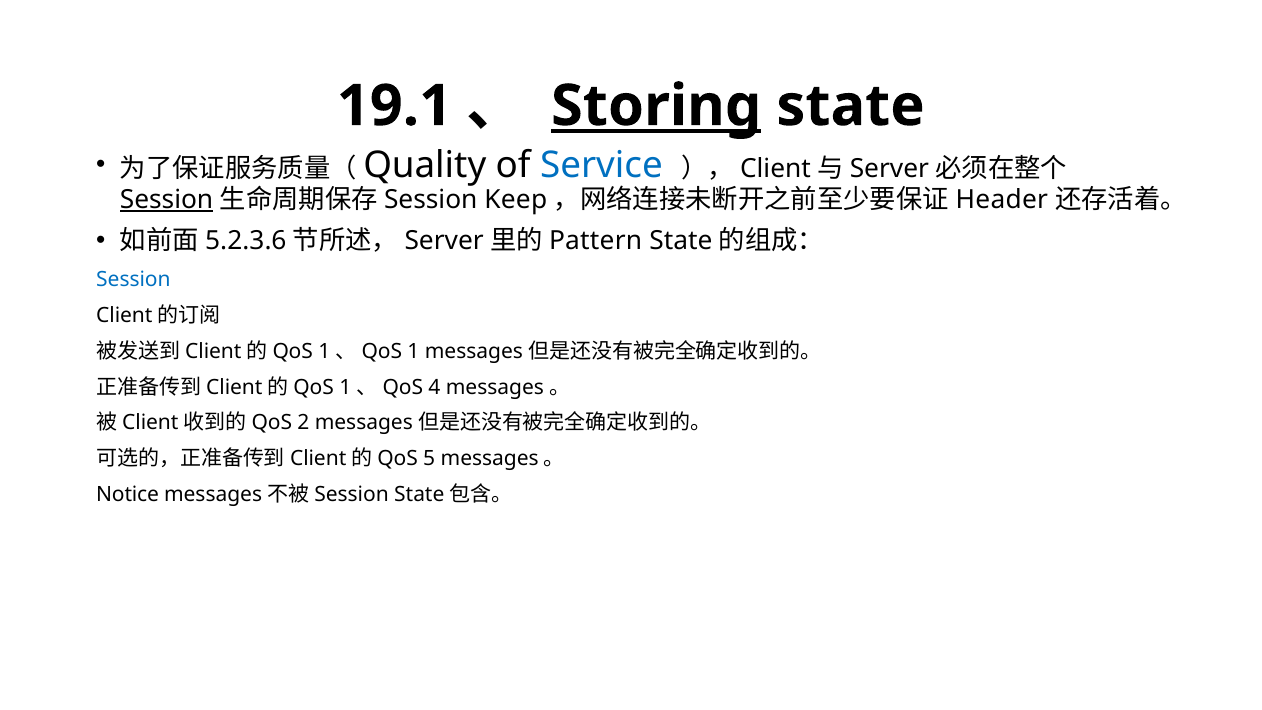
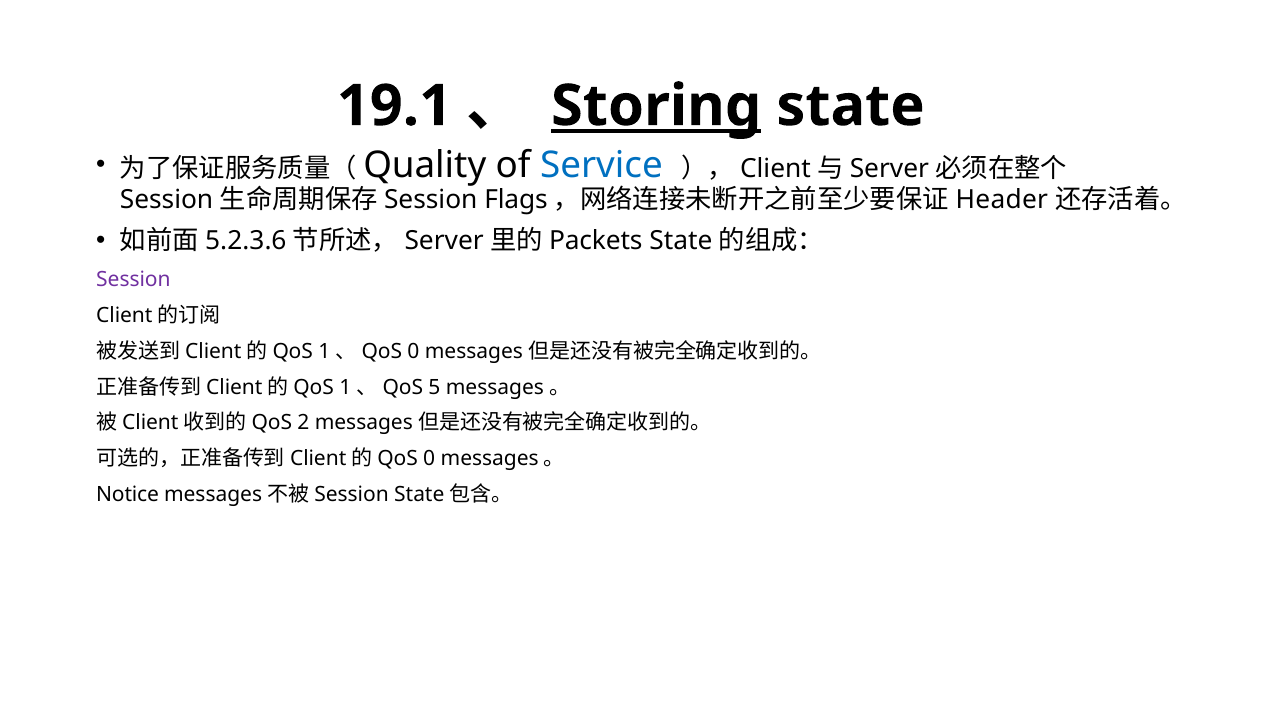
Session at (167, 199) underline: present -> none
Keep: Keep -> Flags
Pattern: Pattern -> Packets
Session at (133, 280) colour: blue -> purple
1、QoS 1: 1 -> 0
4: 4 -> 5
5 at (429, 459): 5 -> 0
